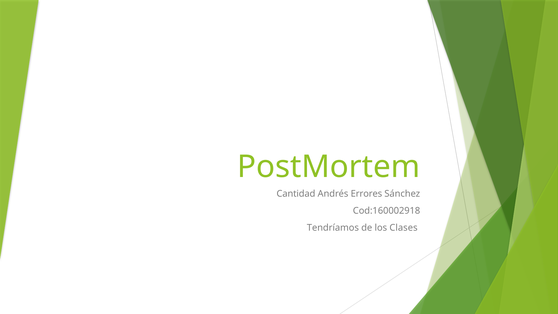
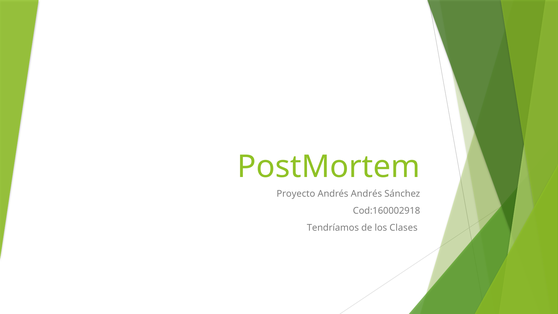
Cantidad: Cantidad -> Proyecto
Andrés Errores: Errores -> Andrés
